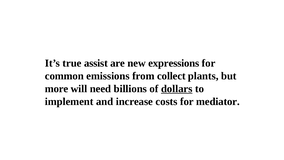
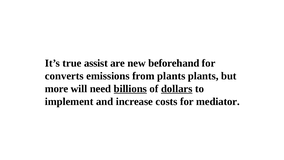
expressions: expressions -> beforehand
common: common -> converts
from collect: collect -> plants
billions underline: none -> present
